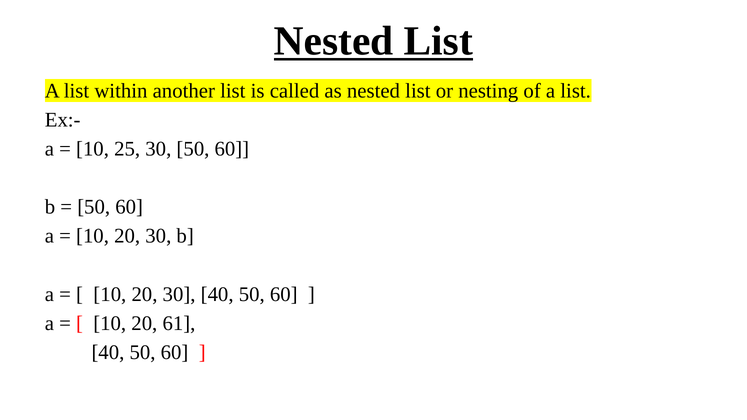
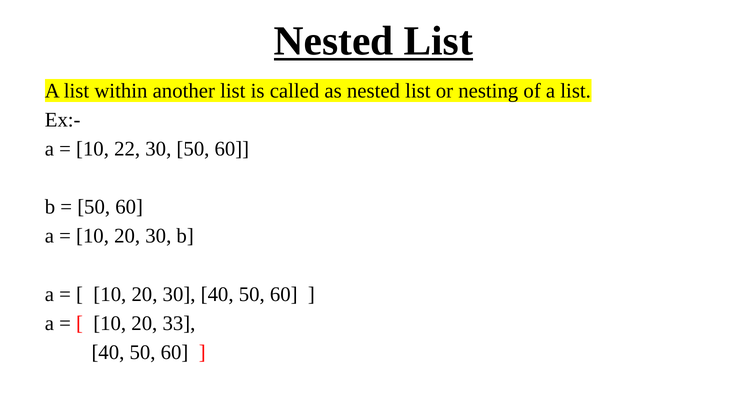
25: 25 -> 22
61: 61 -> 33
